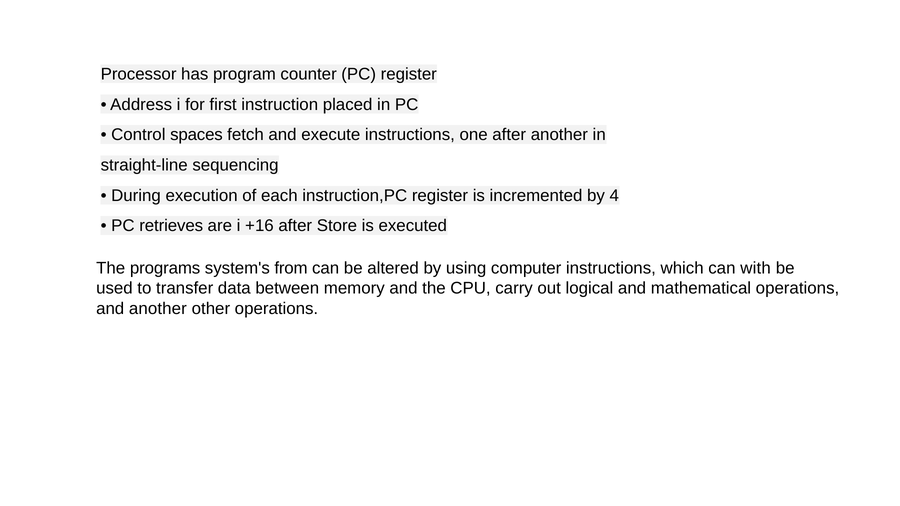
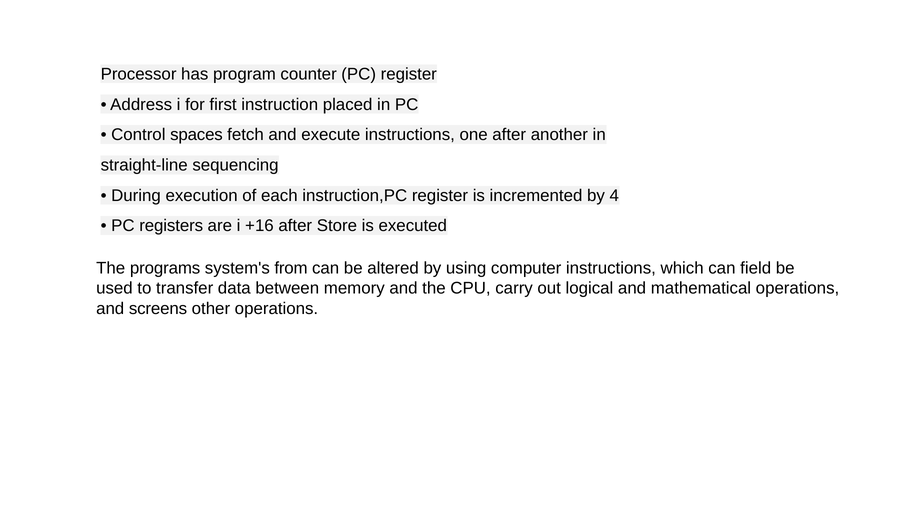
retrieves: retrieves -> registers
with: with -> field
and another: another -> screens
